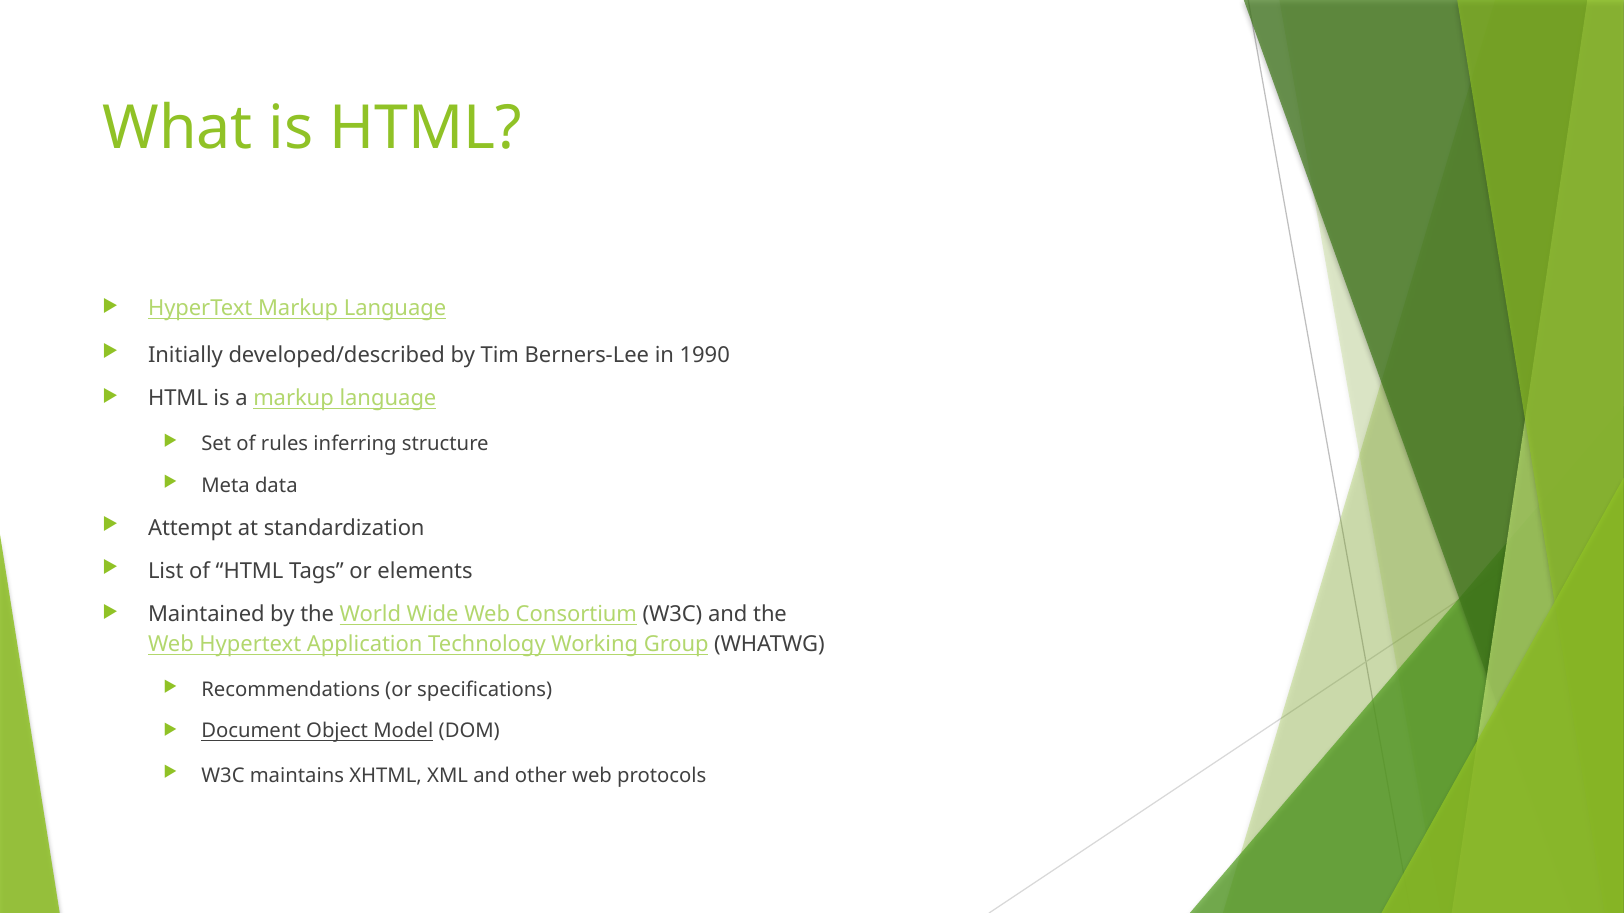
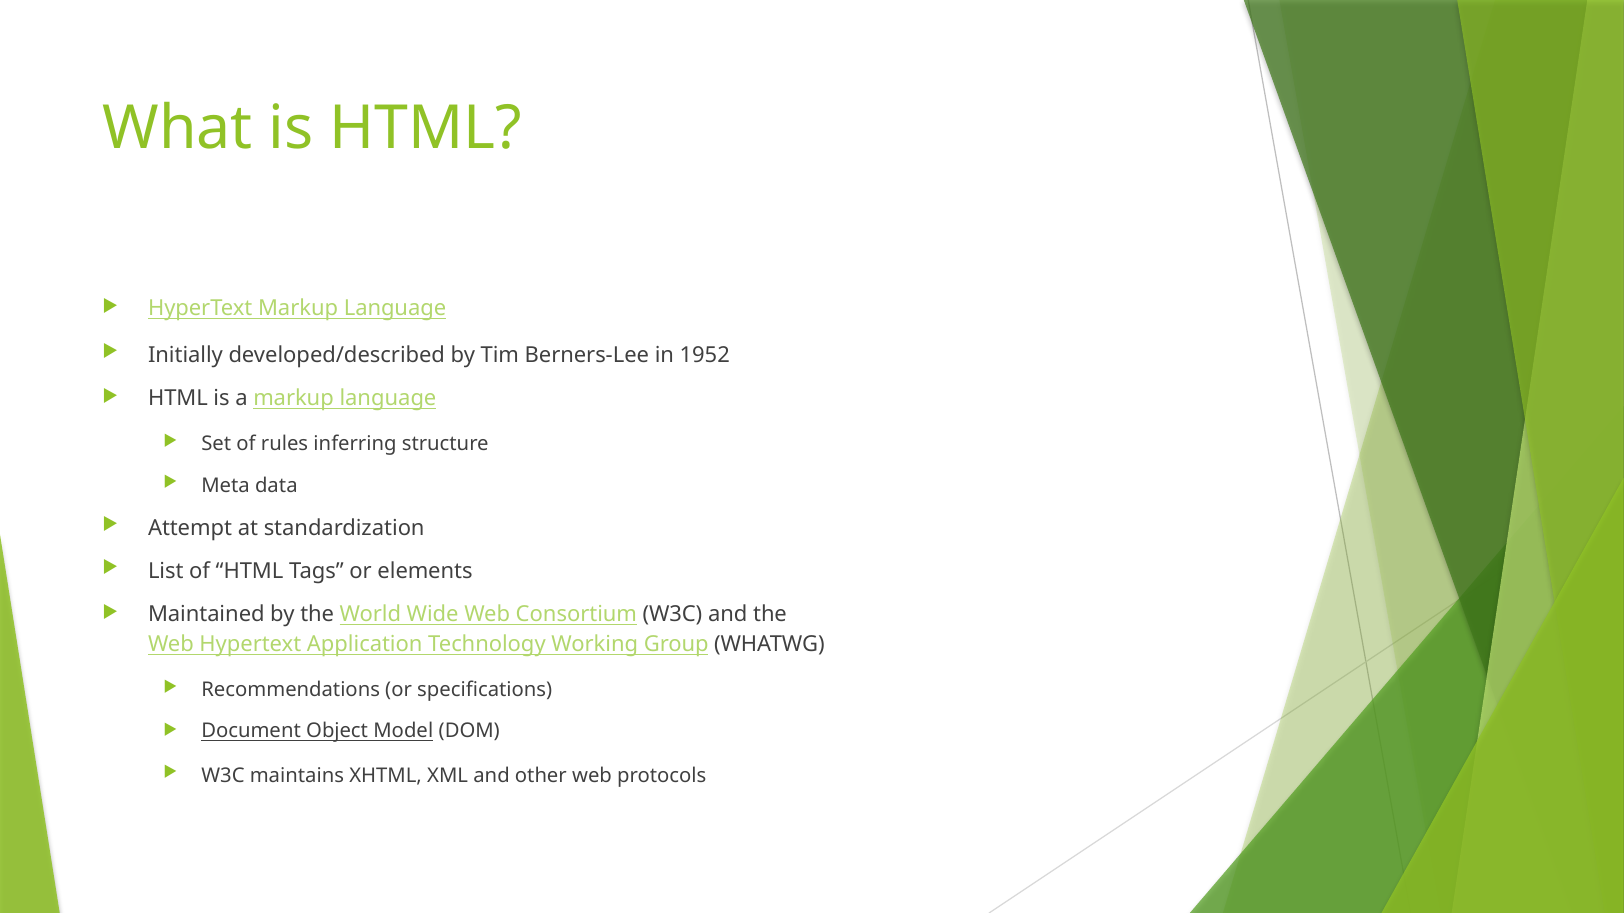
1990: 1990 -> 1952
